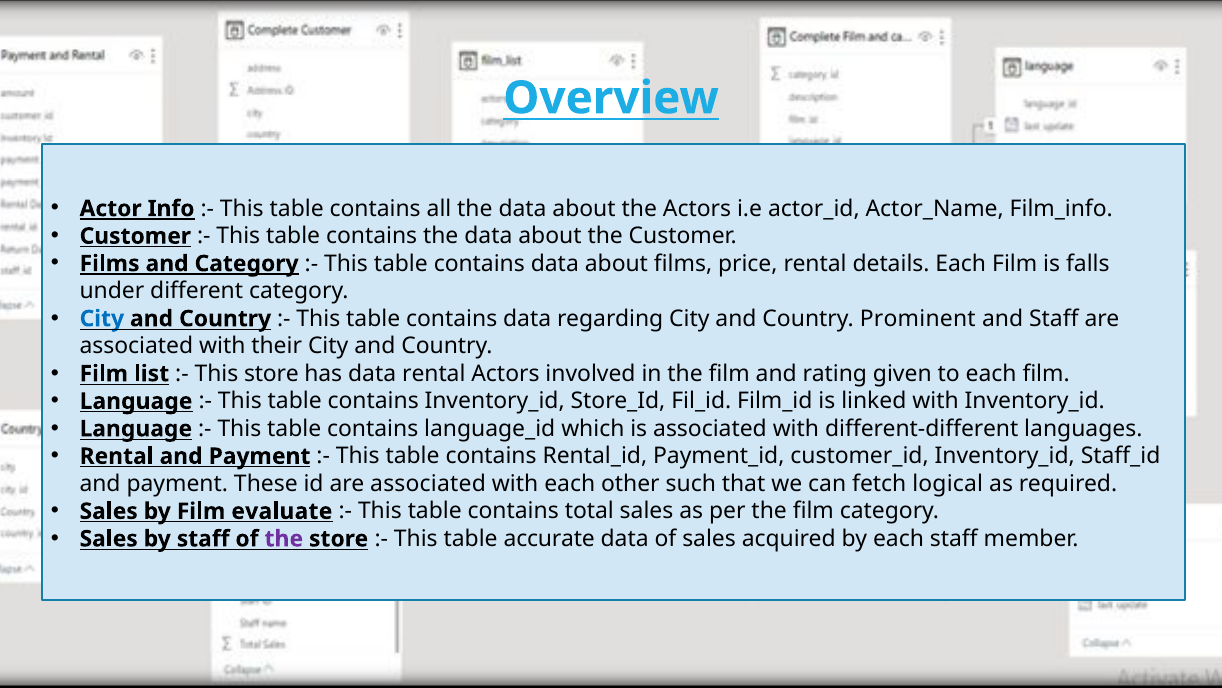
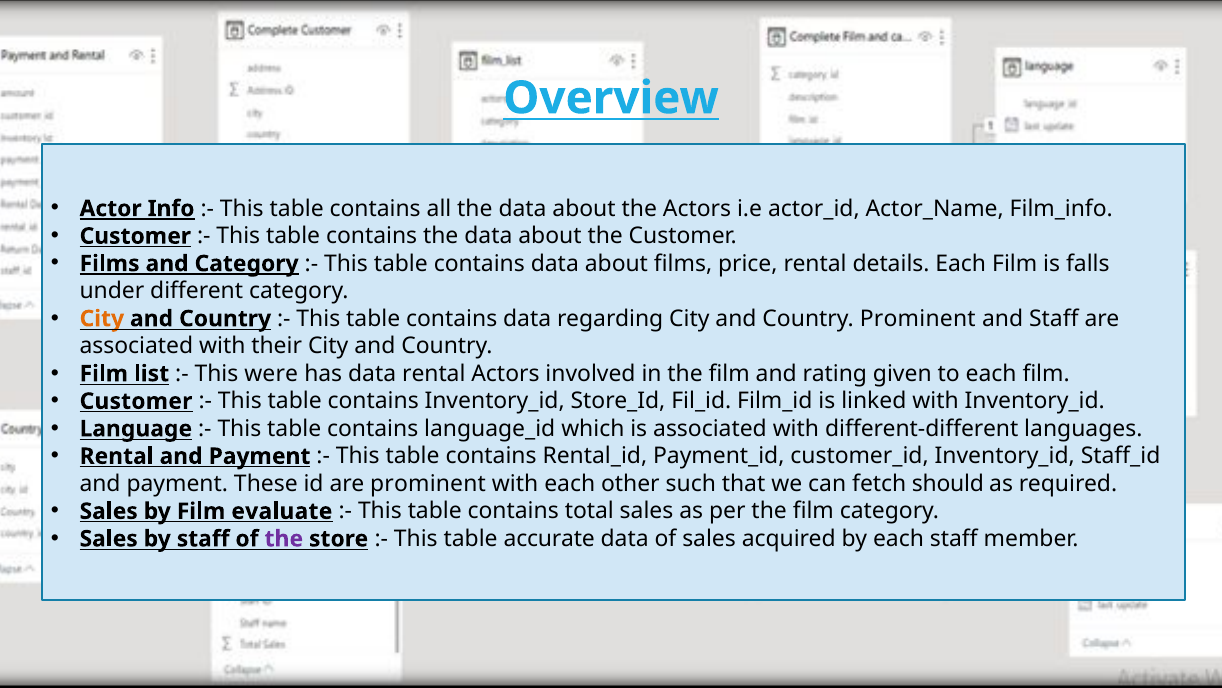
City at (102, 318) colour: blue -> orange
This store: store -> were
Language at (136, 401): Language -> Customer
id are associated: associated -> prominent
logical: logical -> should
